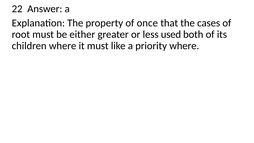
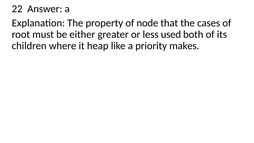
once: once -> node
it must: must -> heap
priority where: where -> makes
